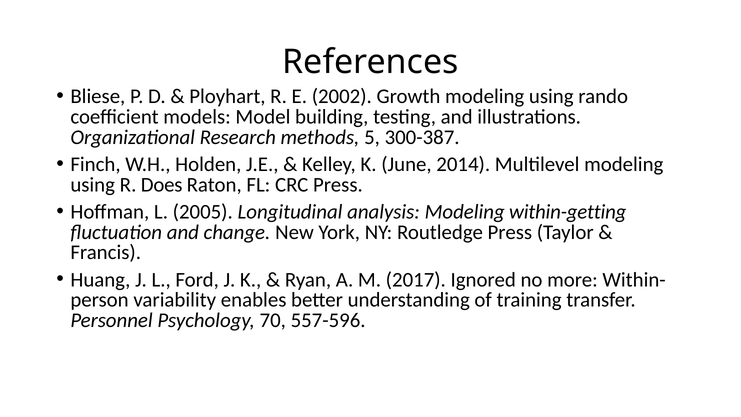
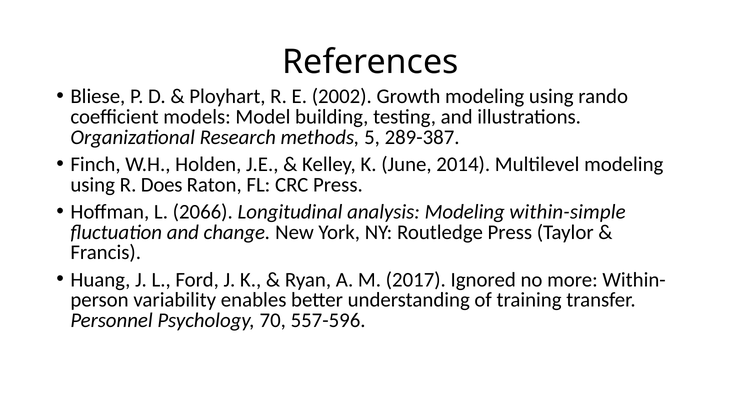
300-387: 300-387 -> 289-387
2005: 2005 -> 2066
within-getting: within-getting -> within-simple
